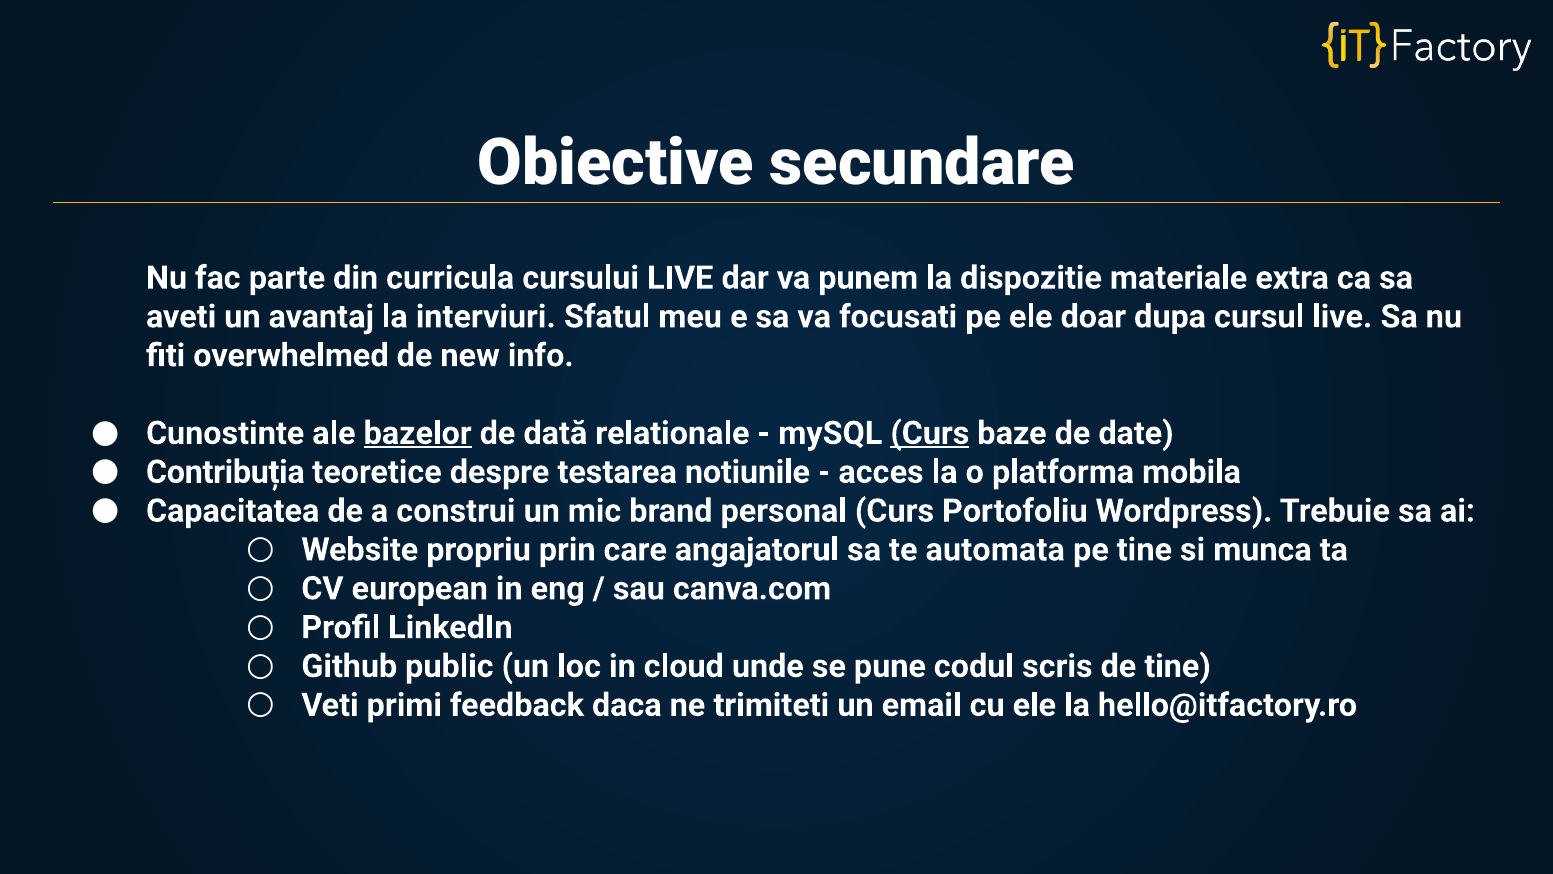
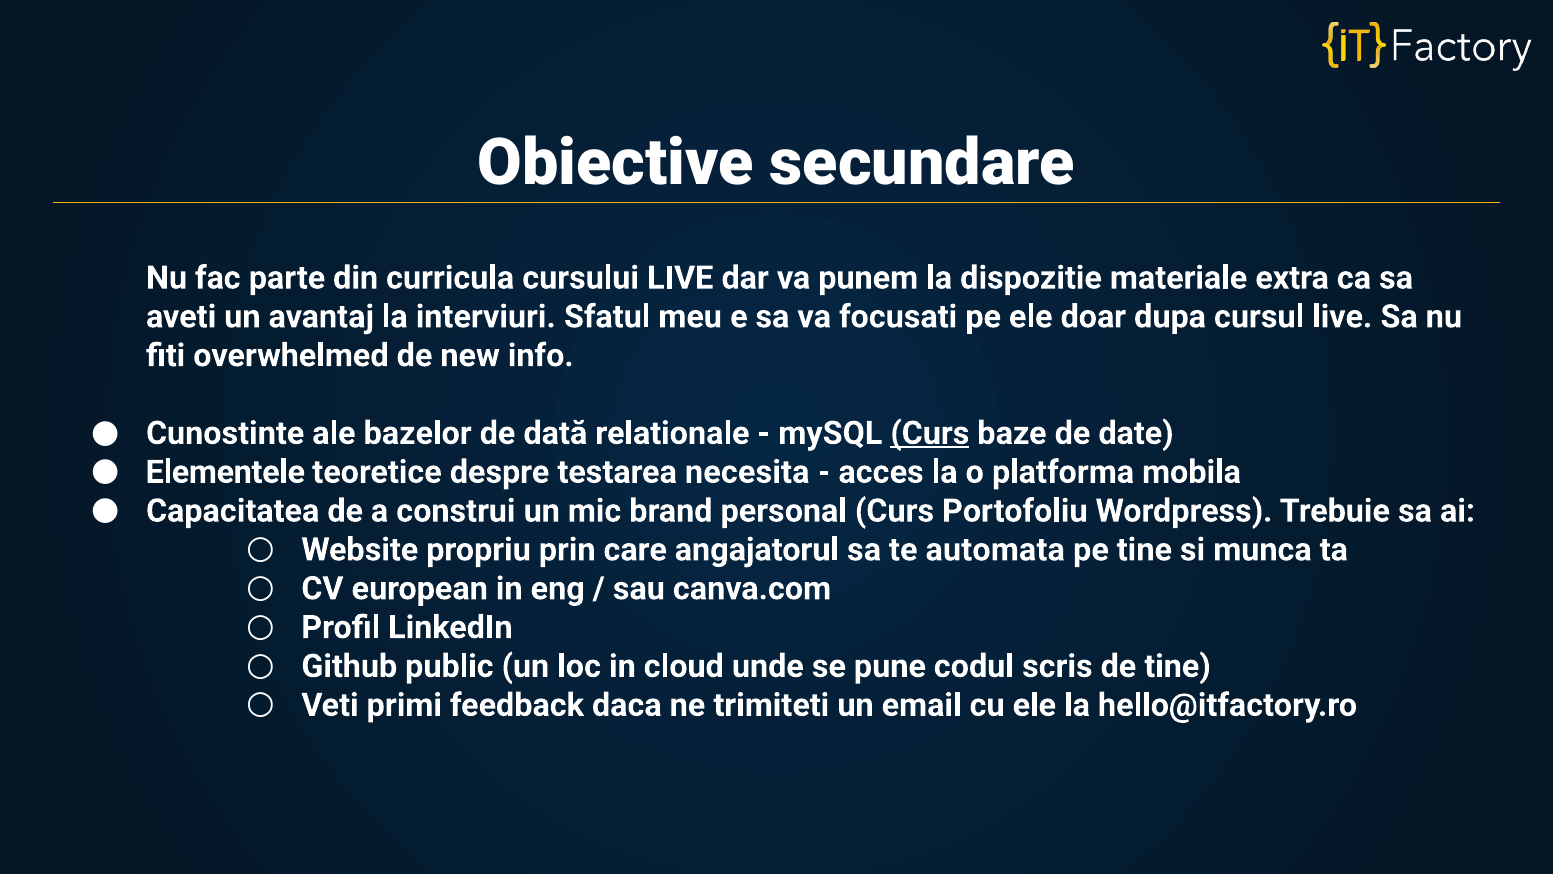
bazelor underline: present -> none
Contribuția: Contribuția -> Elementele
notiunile: notiunile -> necesita
